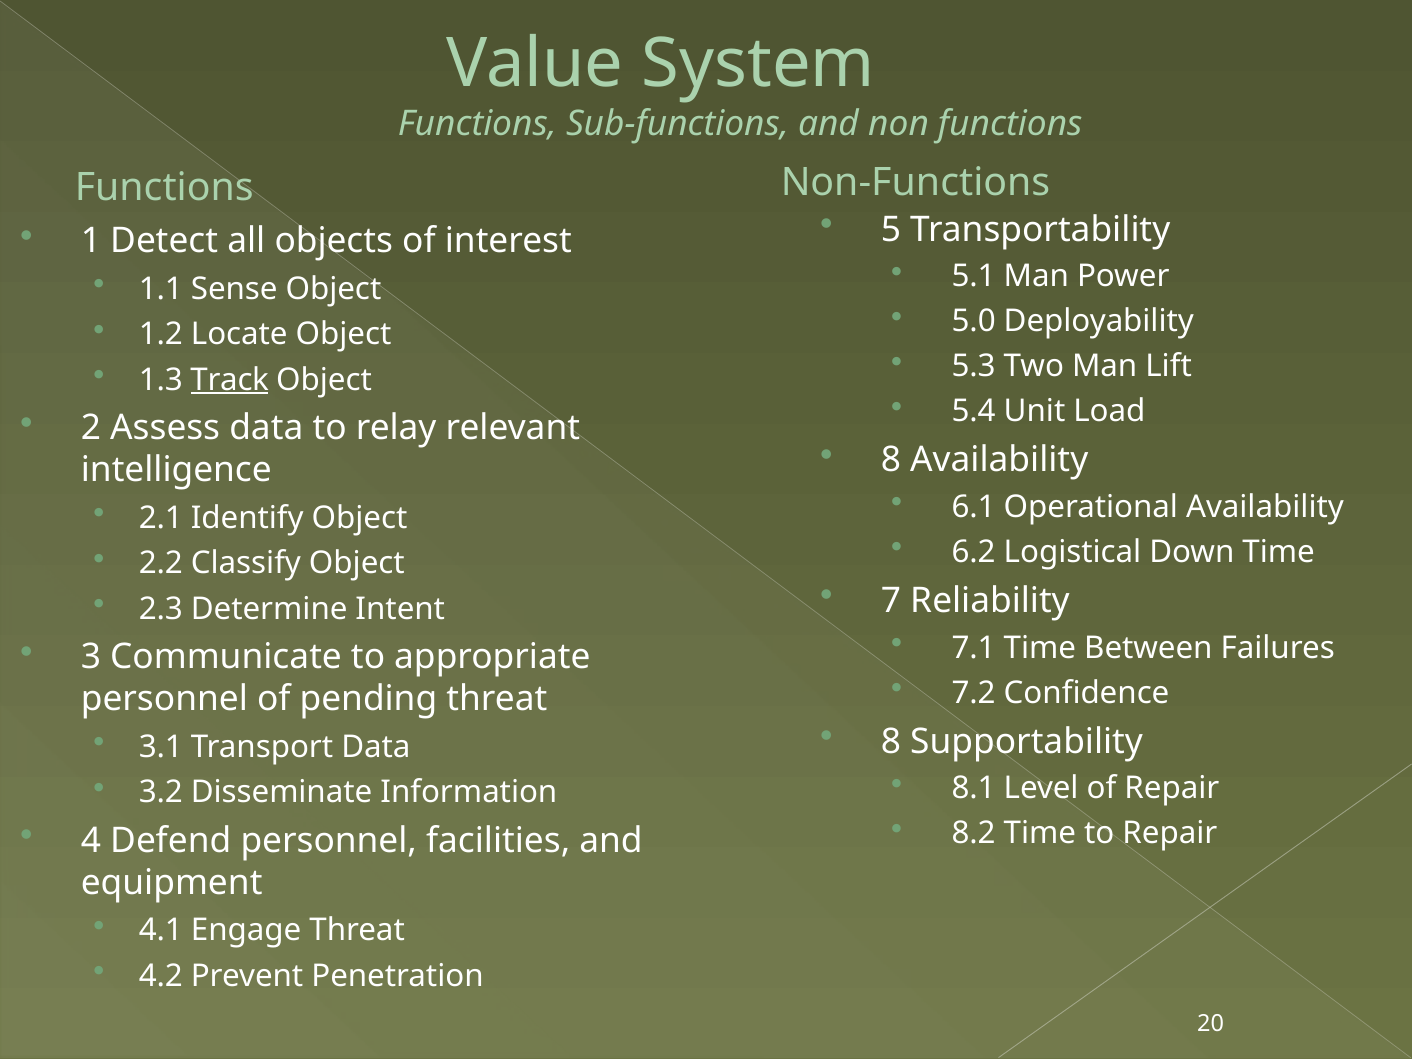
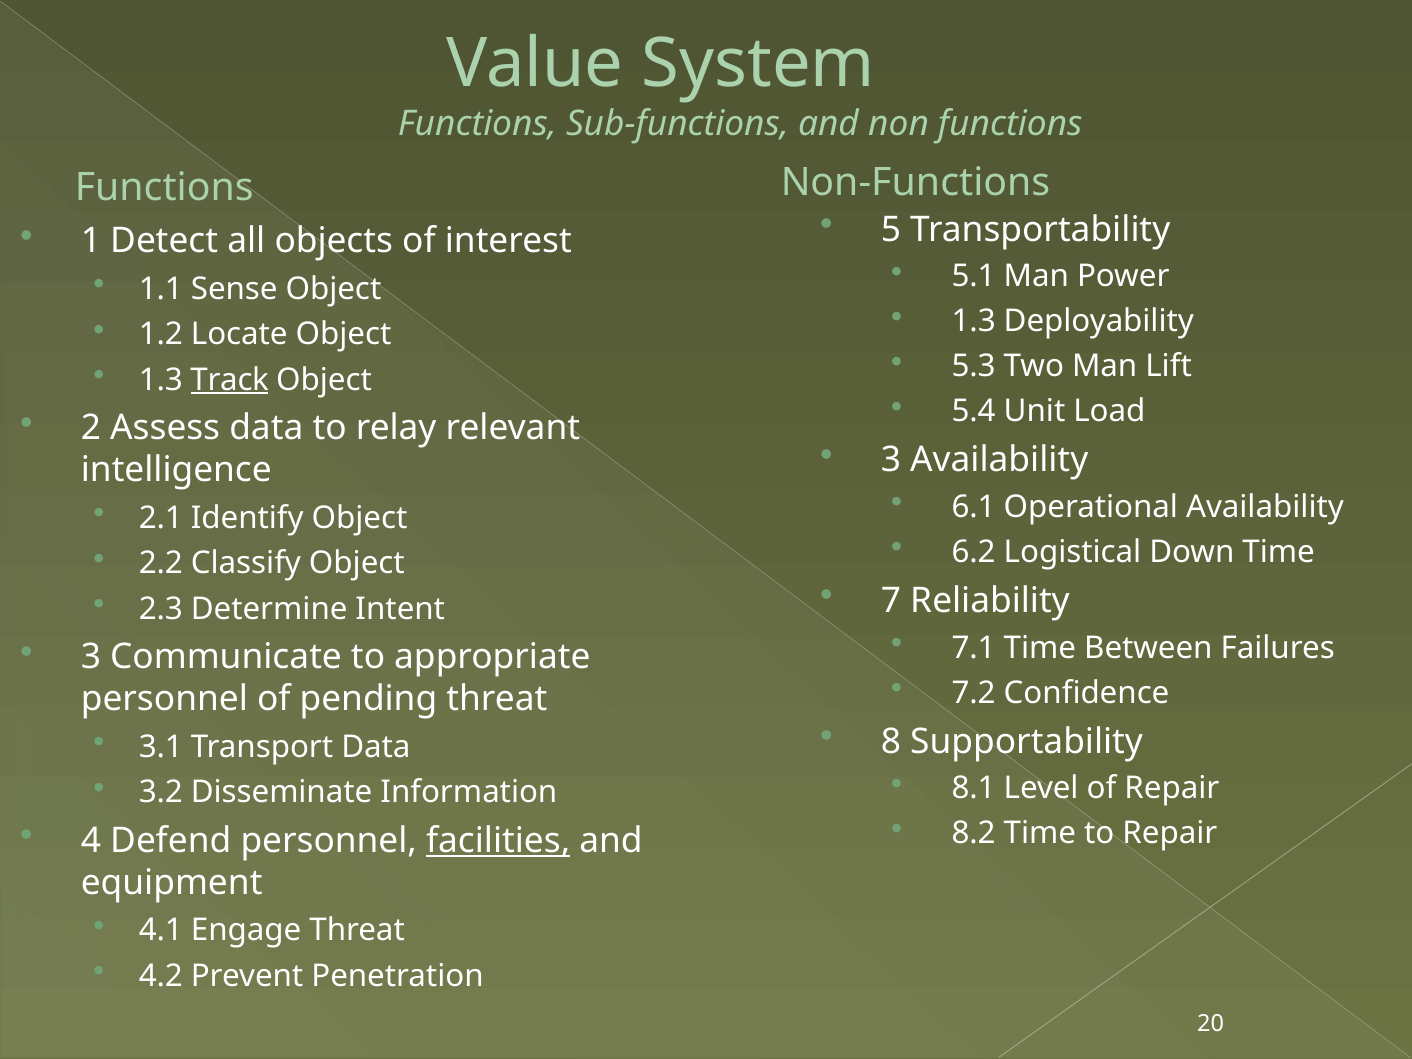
5.0 at (974, 322): 5.0 -> 1.3
8 at (891, 460): 8 -> 3
facilities underline: none -> present
